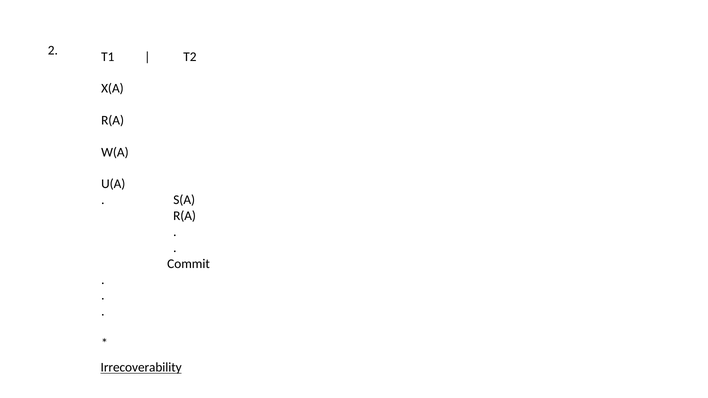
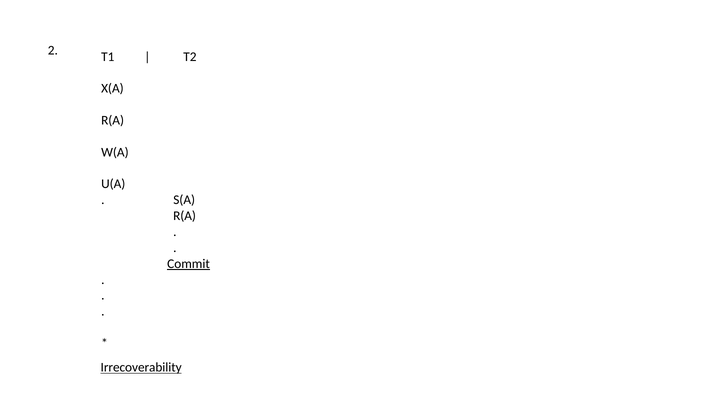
Commit underline: none -> present
